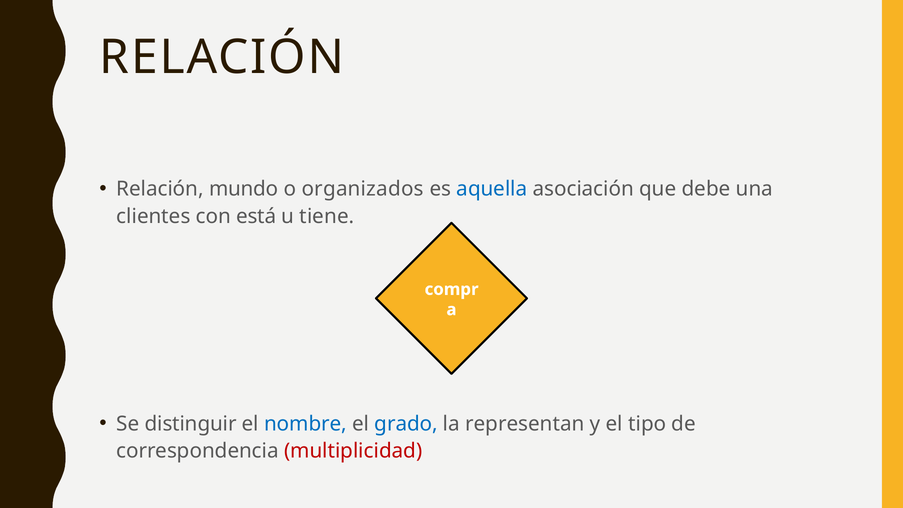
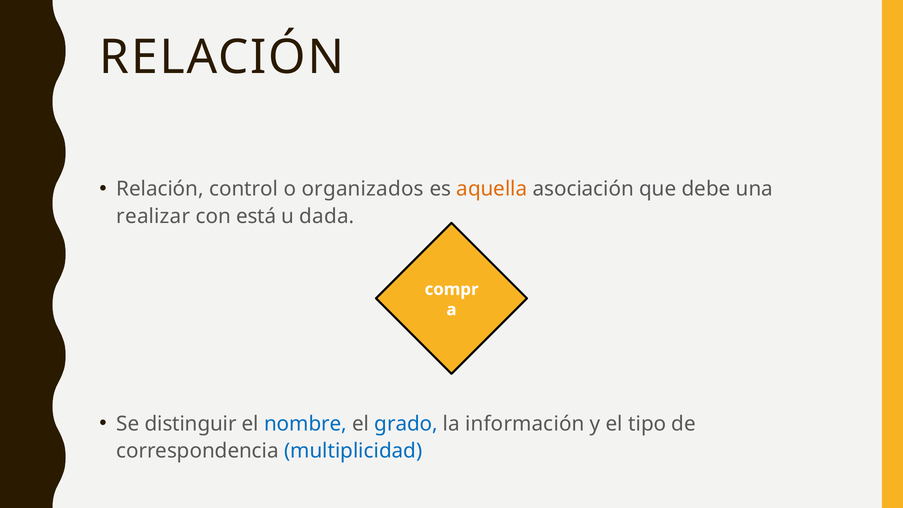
mundo: mundo -> control
aquella colour: blue -> orange
clientes: clientes -> realizar
tiene: tiene -> dada
representan: representan -> información
multiplicidad colour: red -> blue
